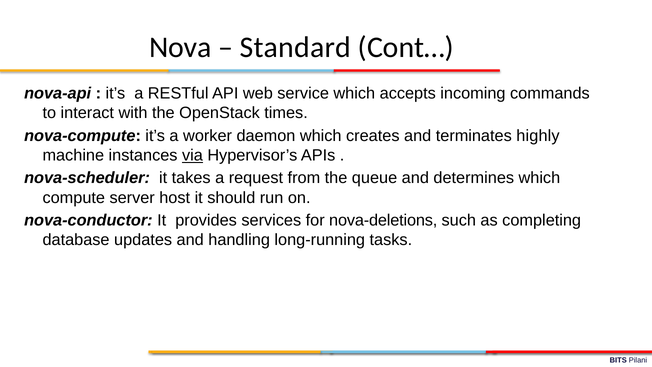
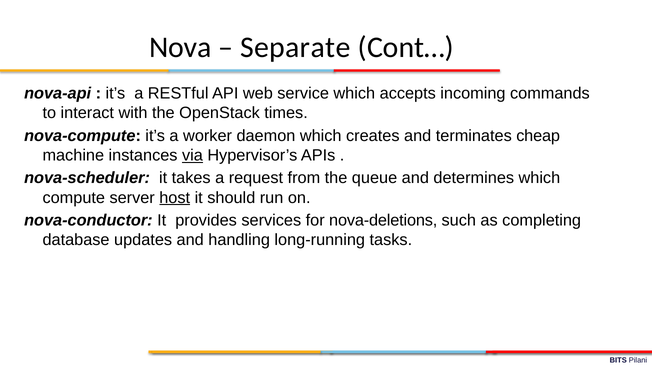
Standard: Standard -> Separate
highly: highly -> cheap
host underline: none -> present
